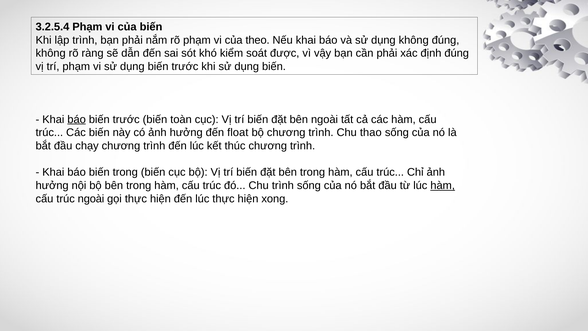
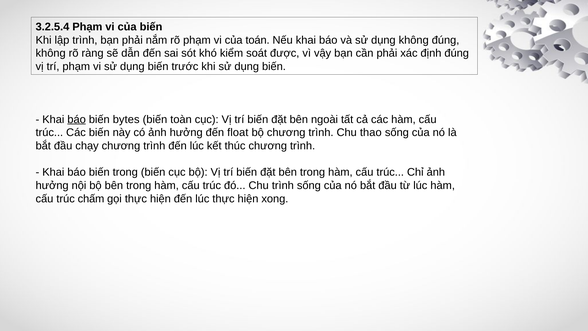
theo: theo -> toán
trước at (126, 119): trước -> bytes
hàm at (443, 185) underline: present -> none
trúc ngoài: ngoài -> chấm
